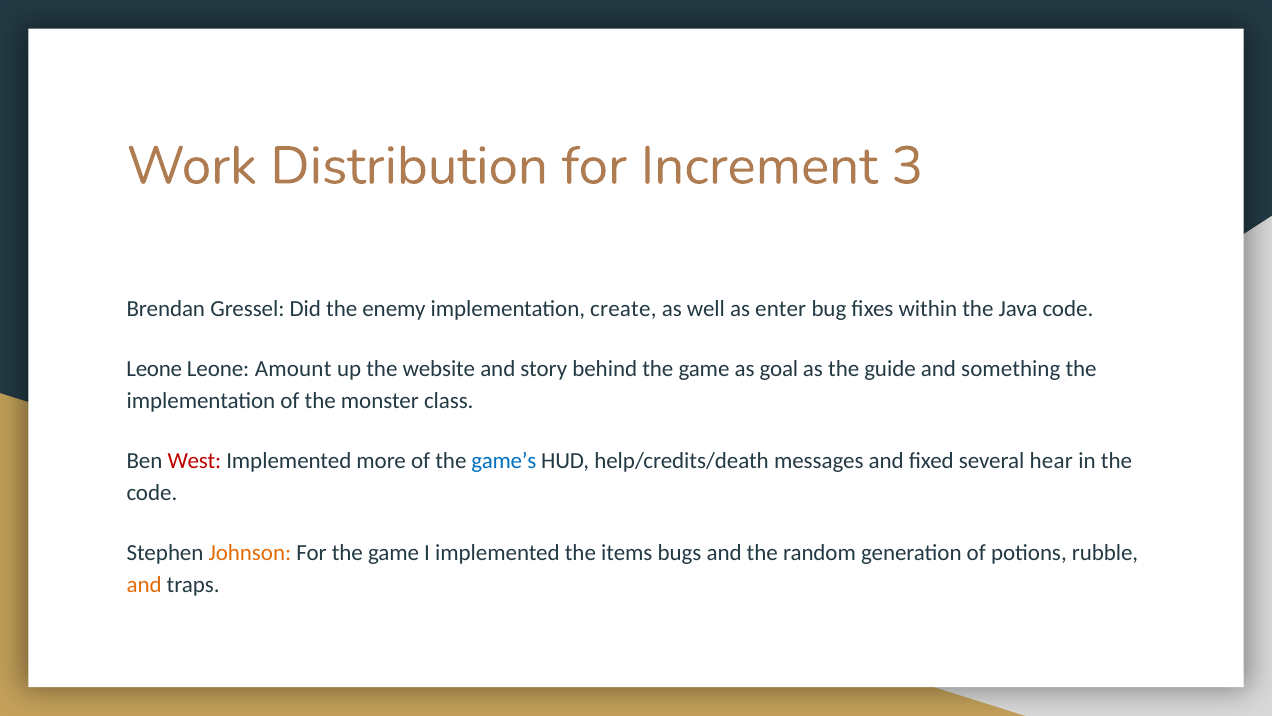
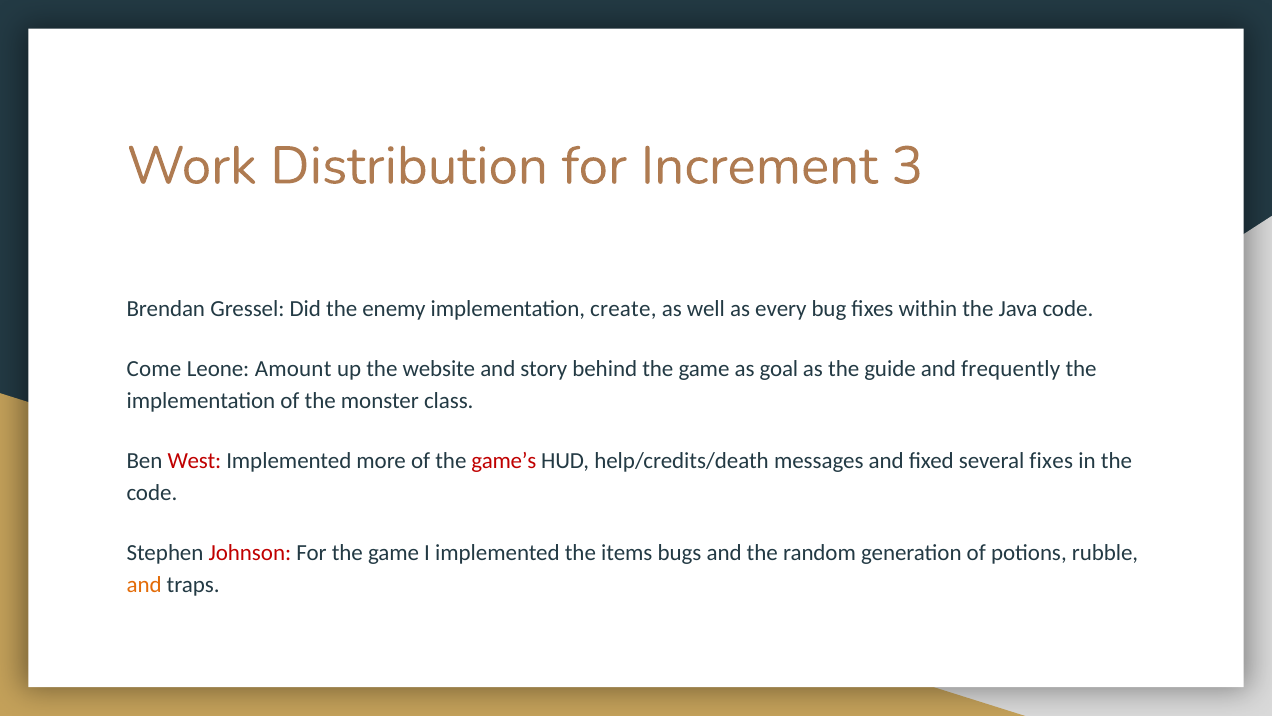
enter: enter -> every
Leone at (154, 369): Leone -> Come
something: something -> frequently
game’s colour: blue -> red
several hear: hear -> fixes
Johnson colour: orange -> red
